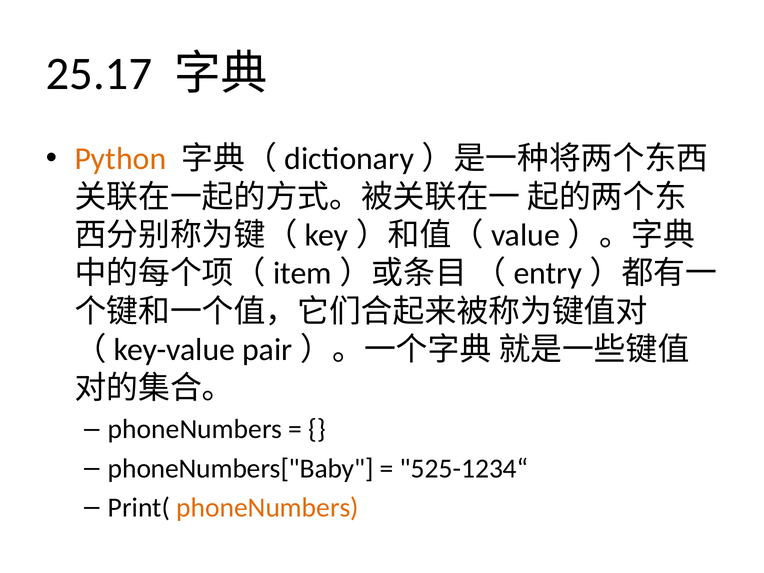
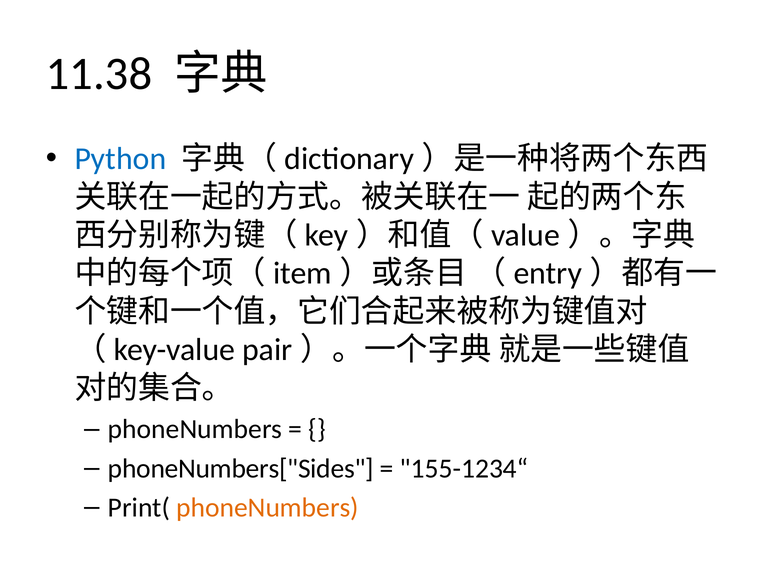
25.17: 25.17 -> 11.38
Python colour: orange -> blue
phoneNumbers["Baby: phoneNumbers["Baby -> phoneNumbers["Sides
525-1234“: 525-1234“ -> 155-1234“
